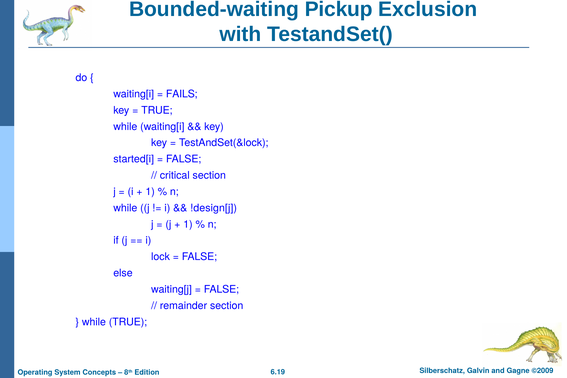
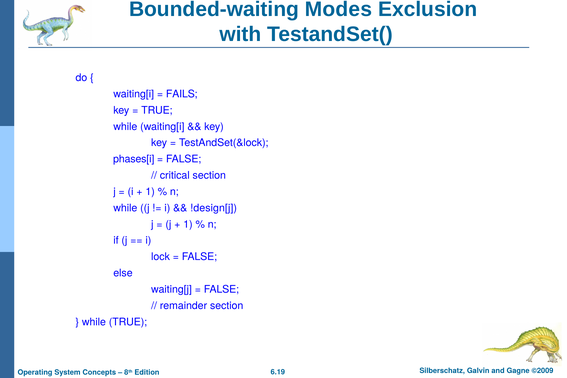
Pickup: Pickup -> Modes
started[i: started[i -> phases[i
